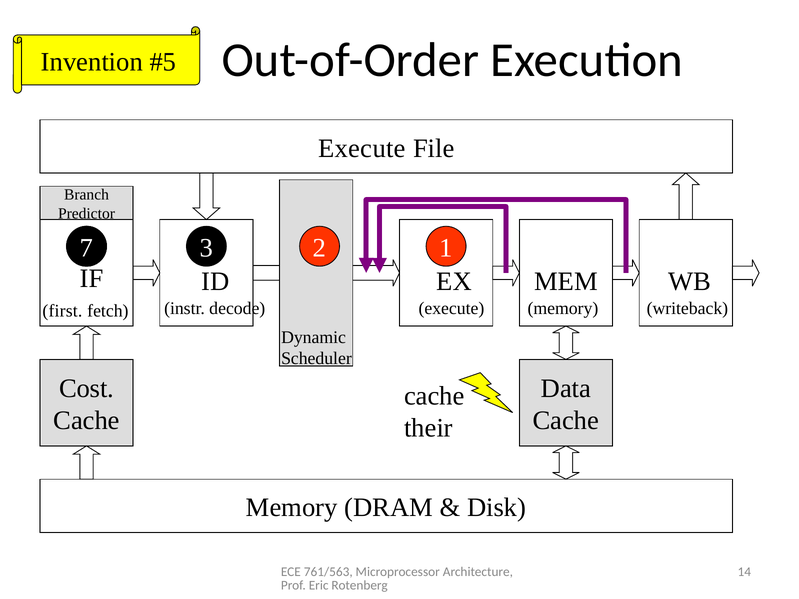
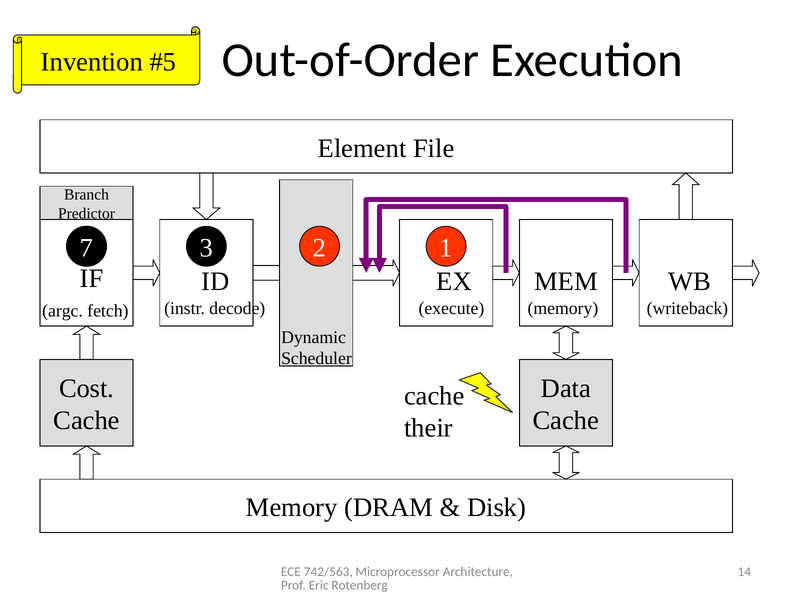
Execute at (362, 148): Execute -> Element
first: first -> argc
761/563: 761/563 -> 742/563
